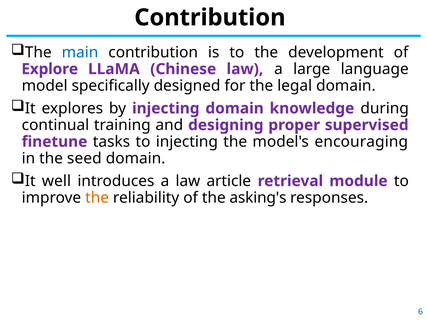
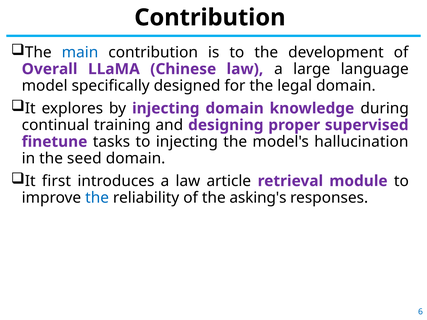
Explore: Explore -> Overall
encouraging: encouraging -> hallucination
well: well -> first
the at (97, 198) colour: orange -> blue
